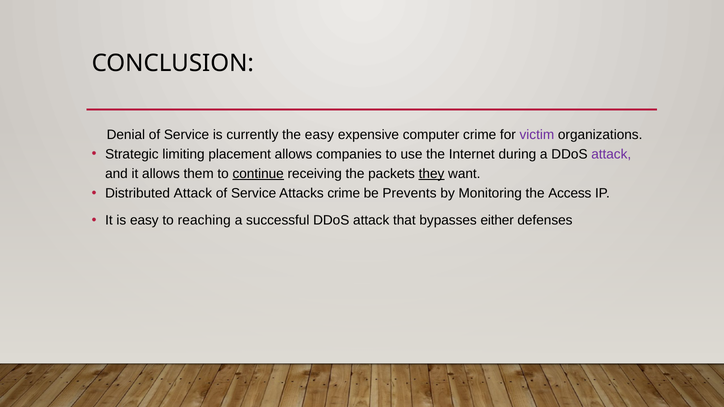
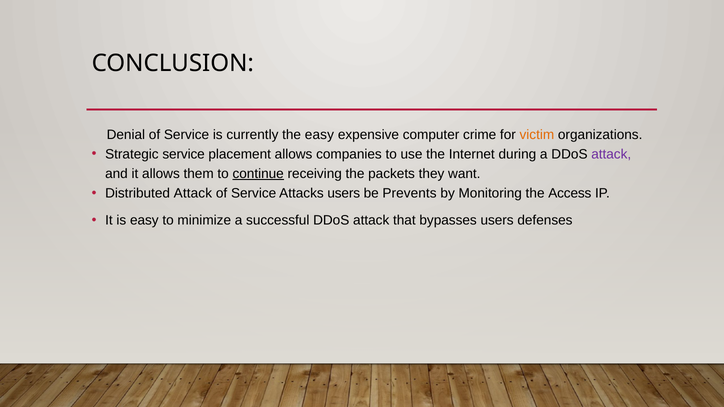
victim colour: purple -> orange
Strategic limiting: limiting -> service
they underline: present -> none
Attacks crime: crime -> users
reaching: reaching -> minimize
bypasses either: either -> users
